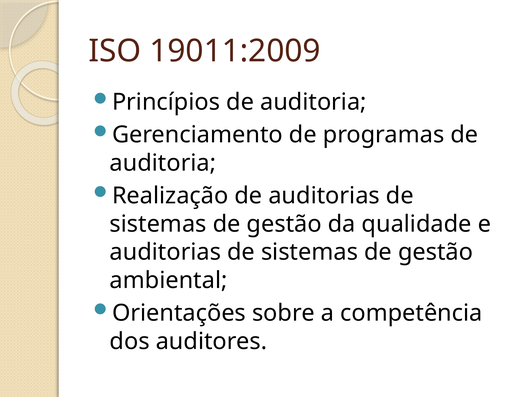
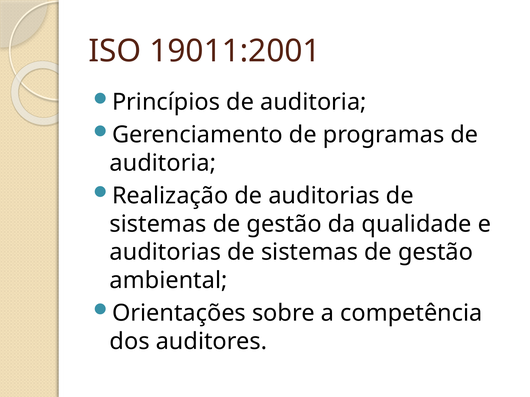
19011:2009: 19011:2009 -> 19011:2001
